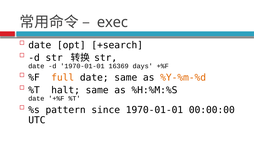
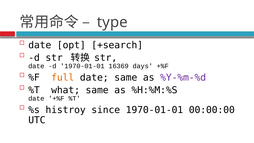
exec: exec -> type
%Y-%m-%d colour: orange -> purple
halt: halt -> what
pattern: pattern -> histroy
